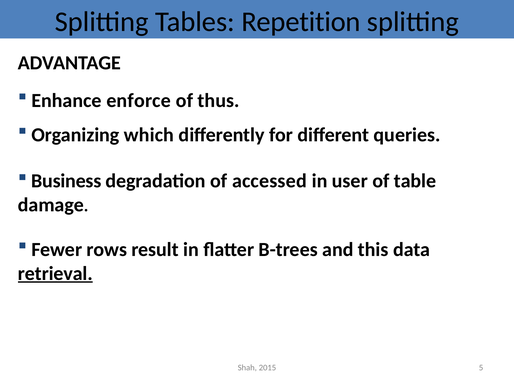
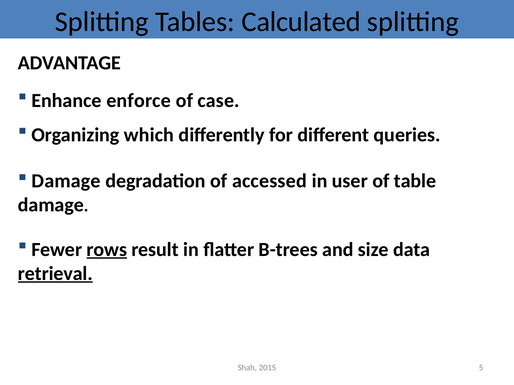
Repetition: Repetition -> Calculated
thus: thus -> case
Business at (66, 181): Business -> Damage
rows underline: none -> present
this: this -> size
